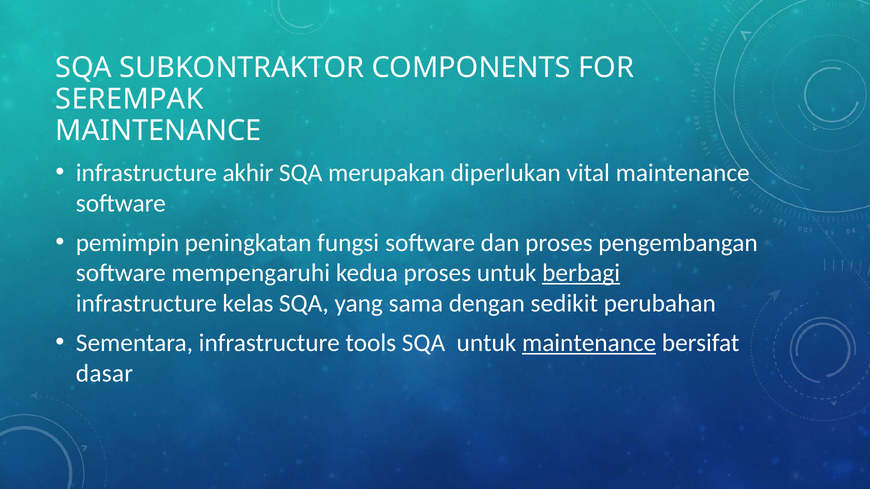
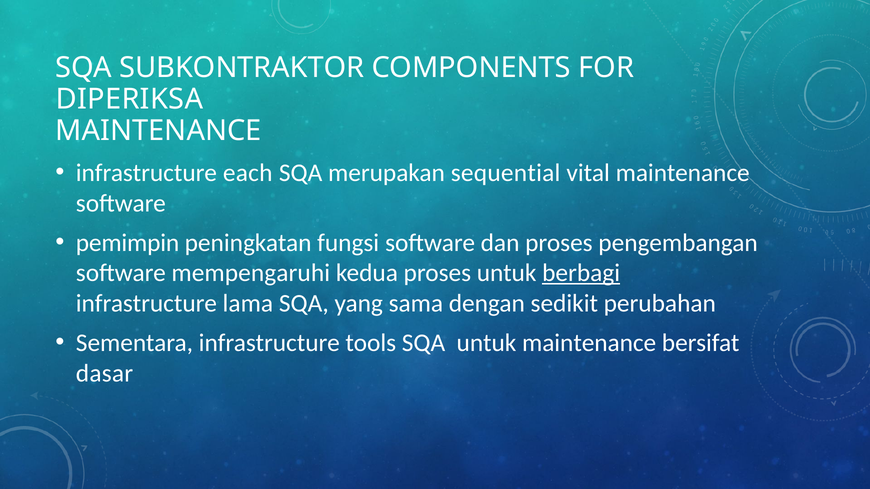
SEREMPAK: SEREMPAK -> DIPERIKSA
akhir: akhir -> each
diperlukan: diperlukan -> sequential
kelas: kelas -> lama
maintenance at (589, 343) underline: present -> none
